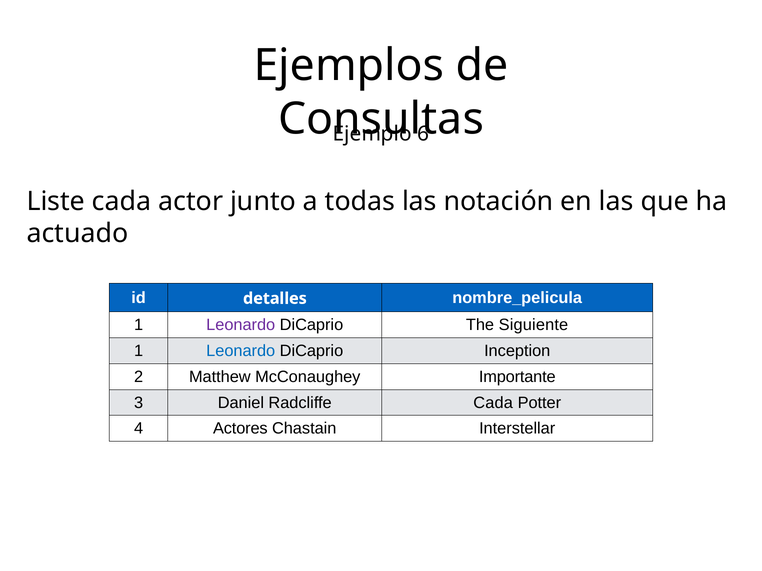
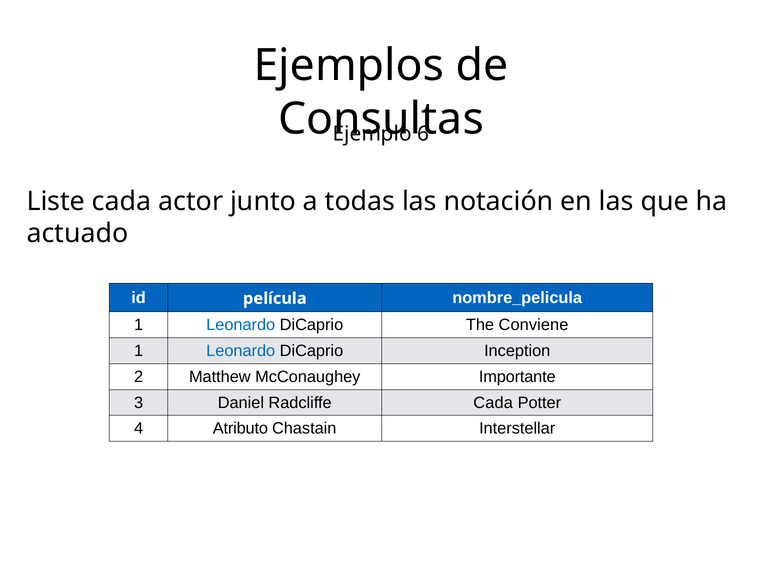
detalles: detalles -> película
Leonardo at (241, 325) colour: purple -> blue
Siguiente: Siguiente -> Conviene
Actores: Actores -> Atributo
